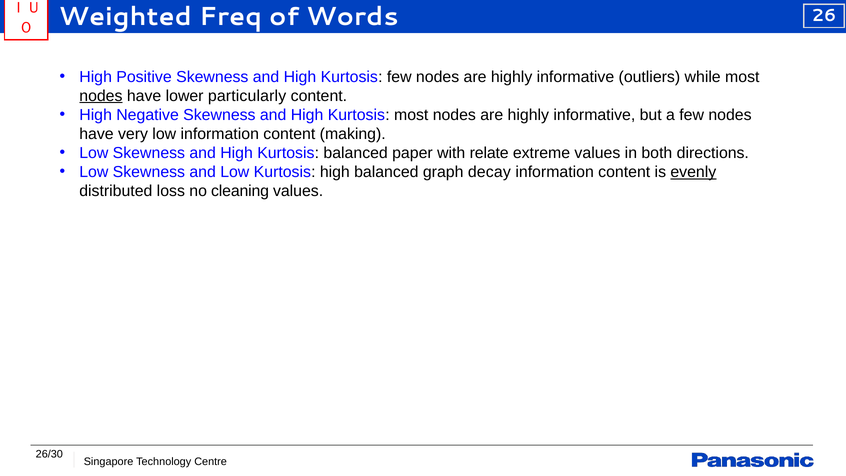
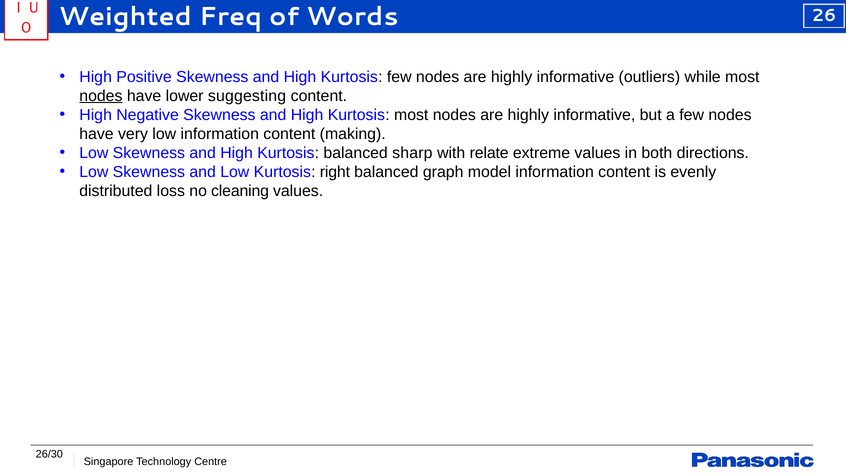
particularly: particularly -> suggesting
paper: paper -> sharp
Kurtosis high: high -> right
decay: decay -> model
evenly underline: present -> none
